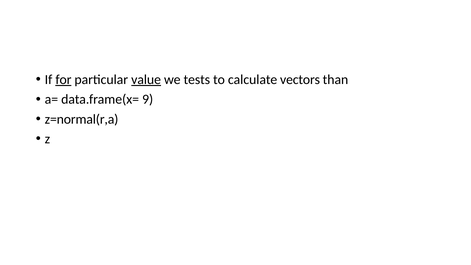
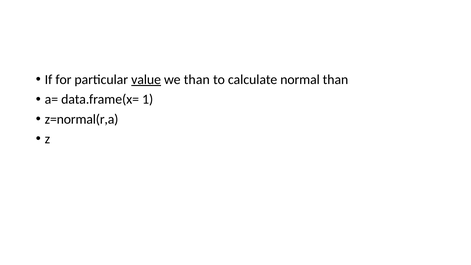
for underline: present -> none
we tests: tests -> than
vectors: vectors -> normal
9: 9 -> 1
